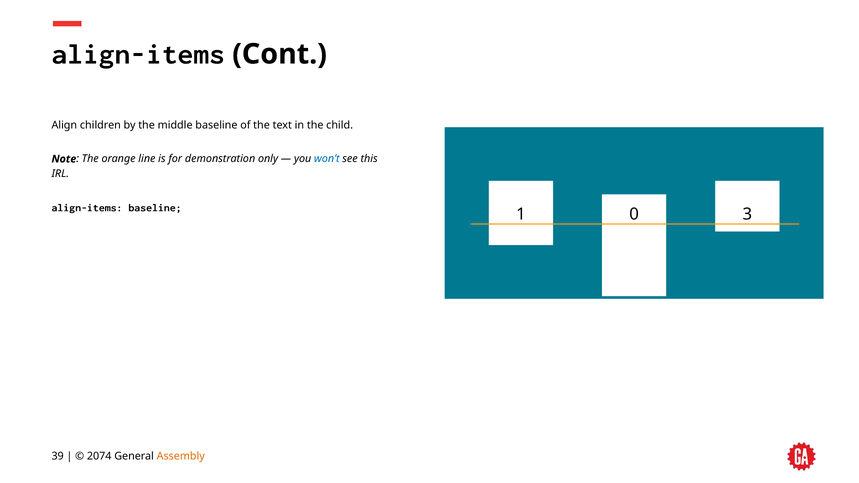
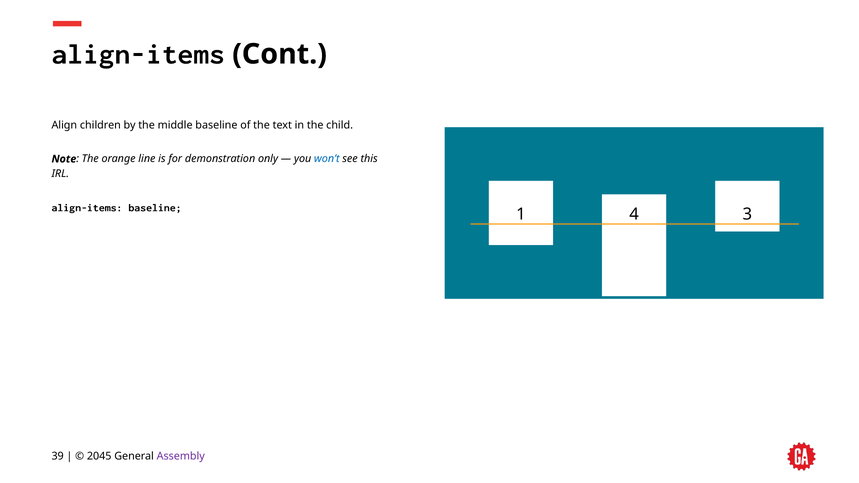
0: 0 -> 4
2074: 2074 -> 2045
Assembly colour: orange -> purple
